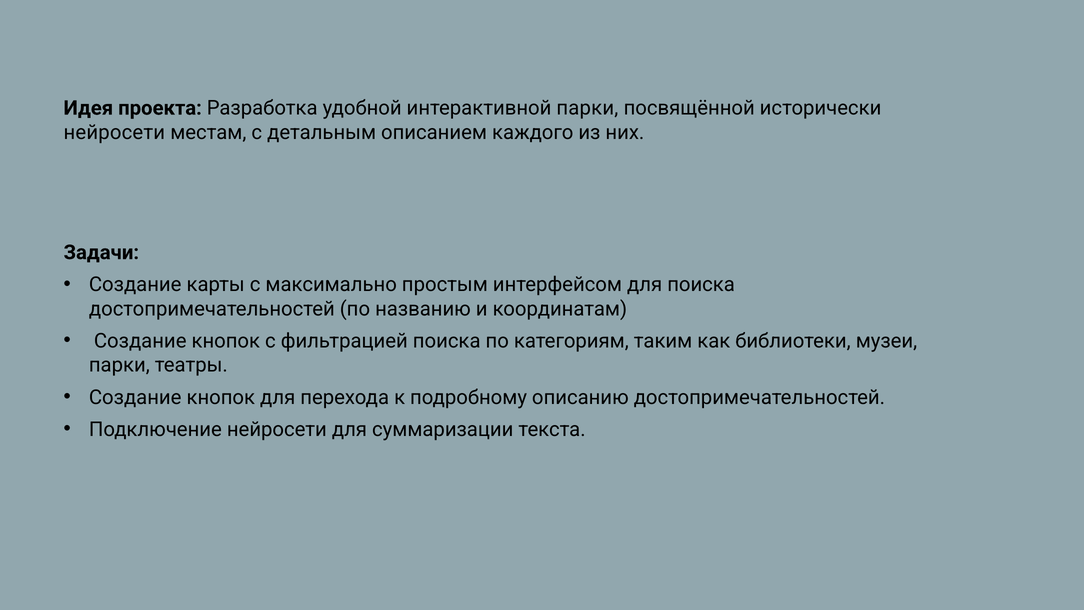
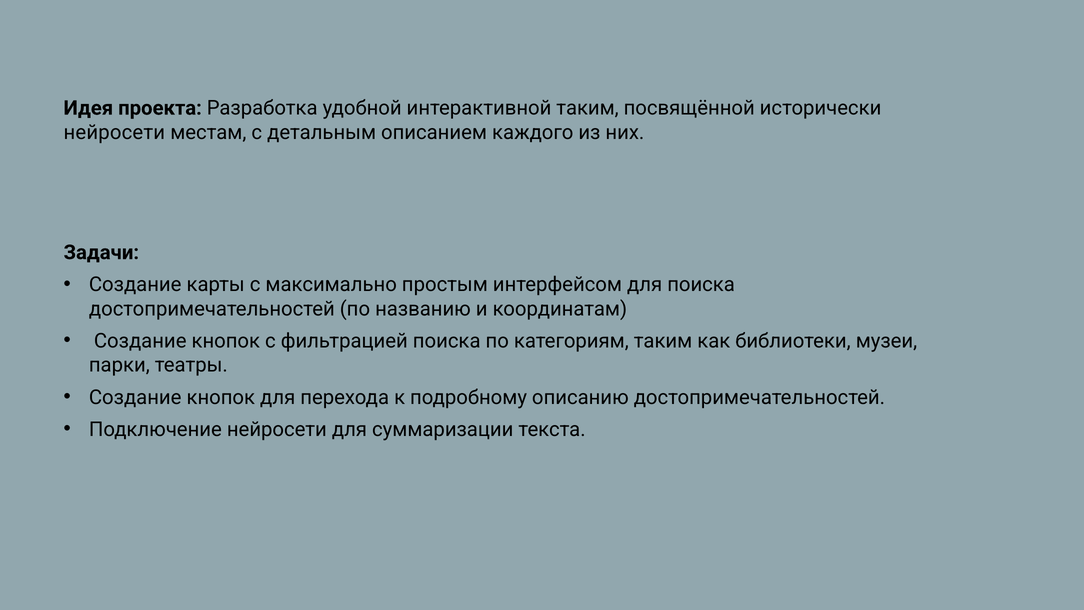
интерактивной парки: парки -> таким
